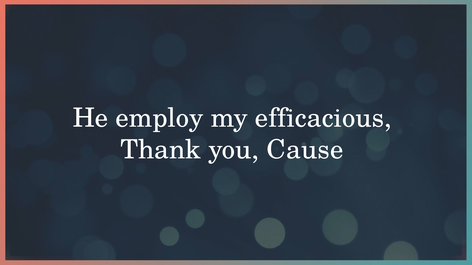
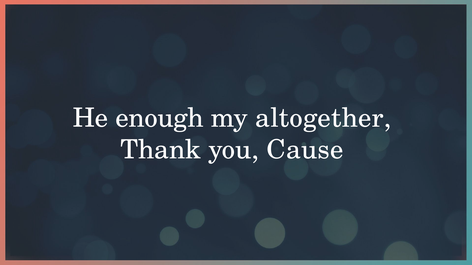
employ: employ -> enough
efficacious: efficacious -> altogether
